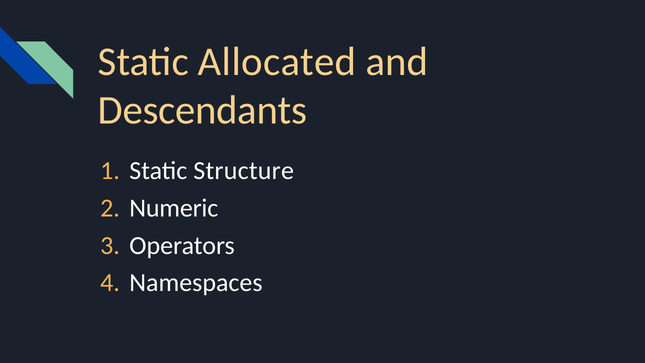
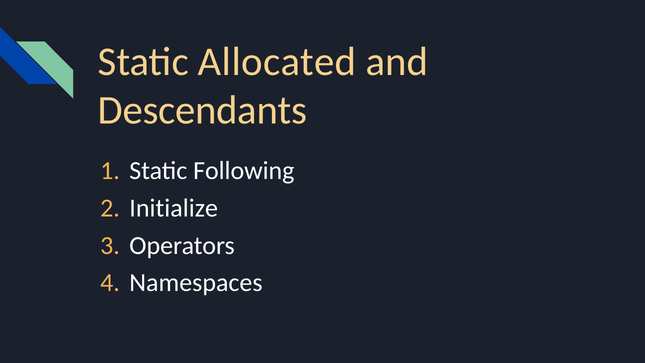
Structure: Structure -> Following
Numeric: Numeric -> Initialize
